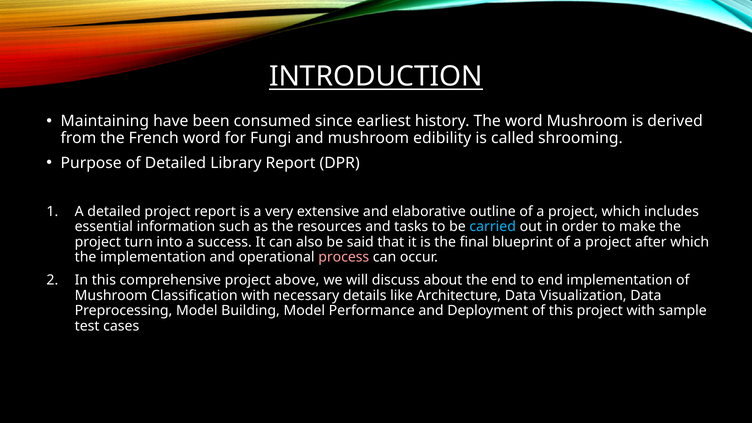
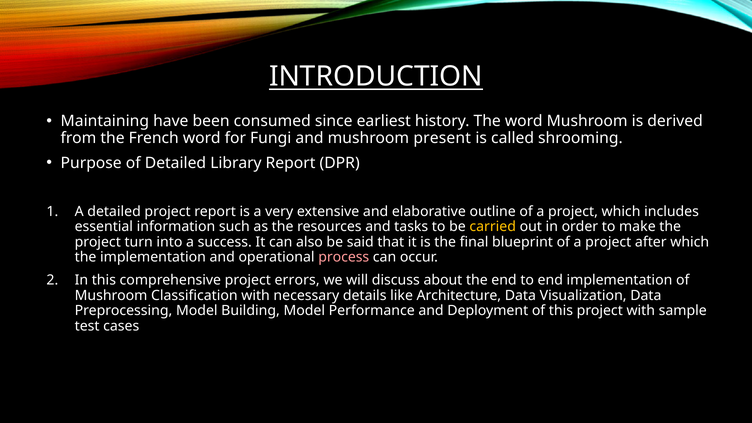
edibility: edibility -> present
carried colour: light blue -> yellow
above: above -> errors
